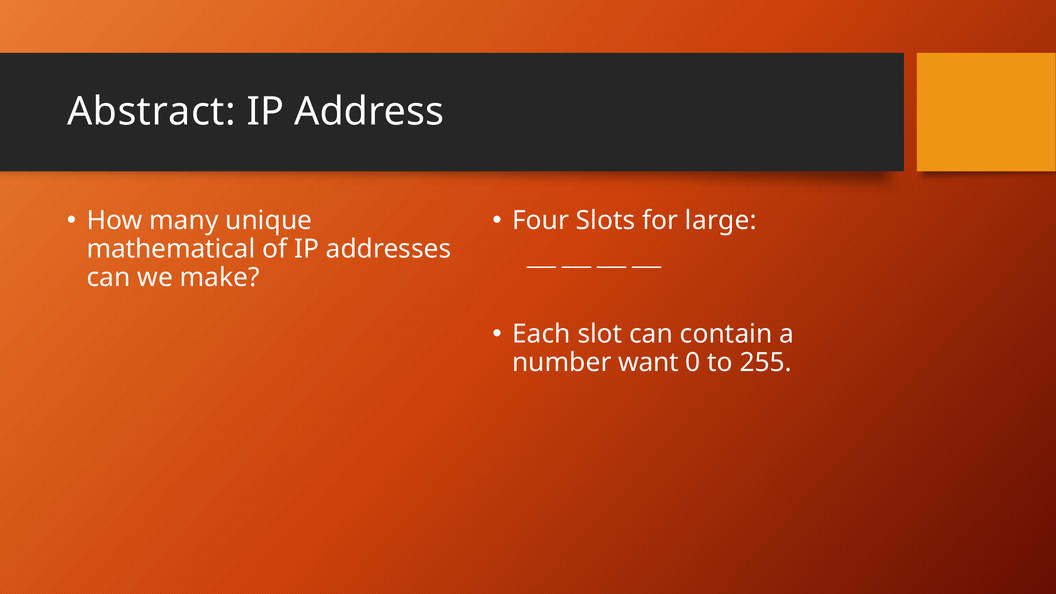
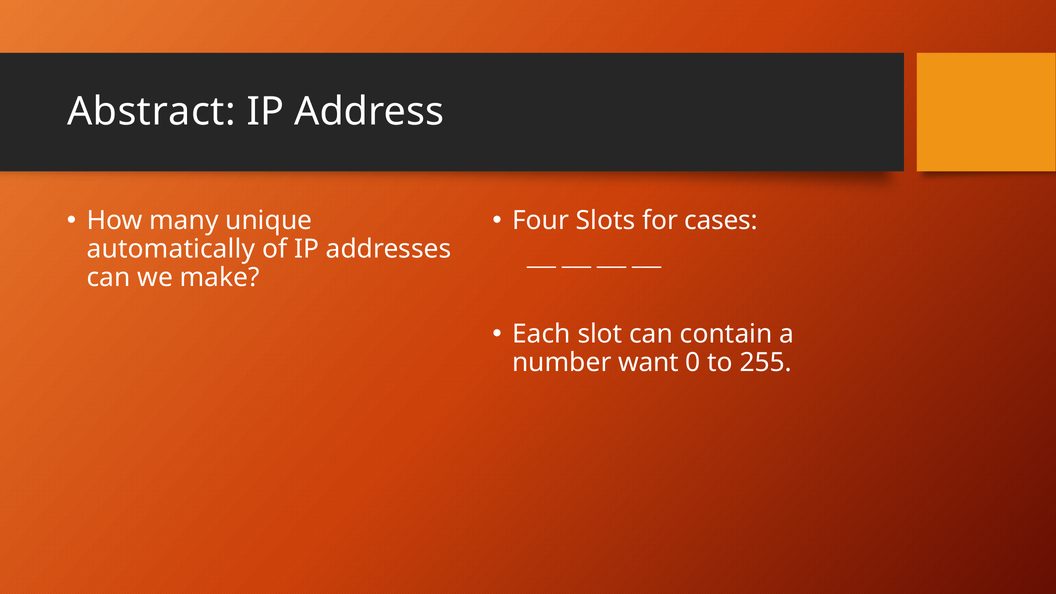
large: large -> cases
mathematical: mathematical -> automatically
